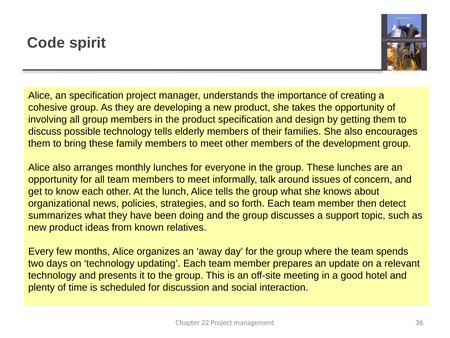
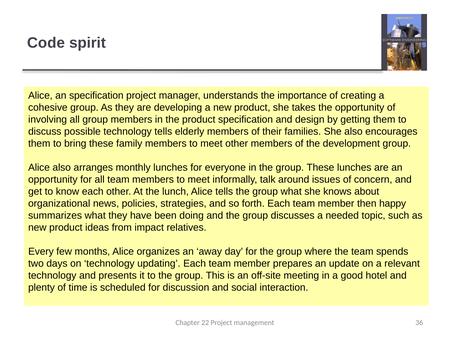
detect: detect -> happy
support: support -> needed
known: known -> impact
